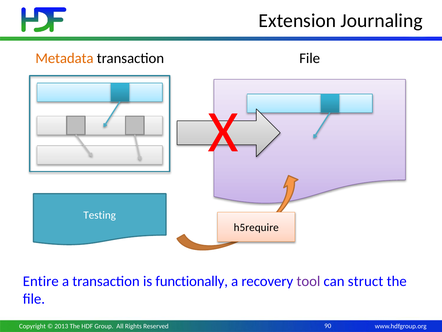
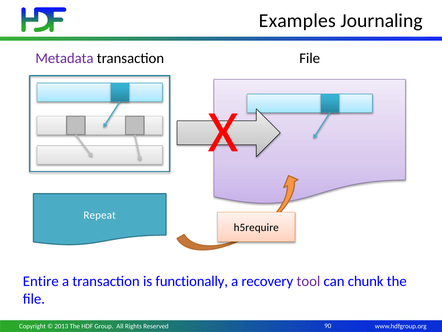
Extension: Extension -> Examples
Metadata colour: orange -> purple
Testing: Testing -> Repeat
struct: struct -> chunk
